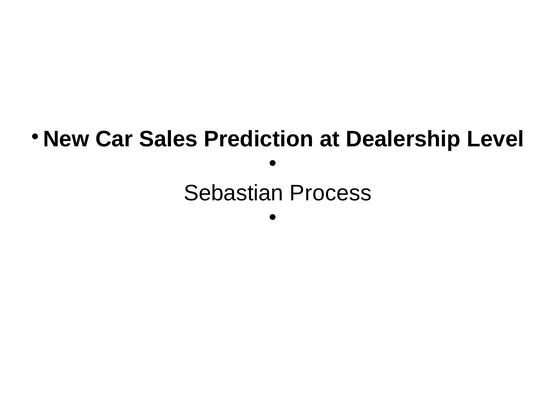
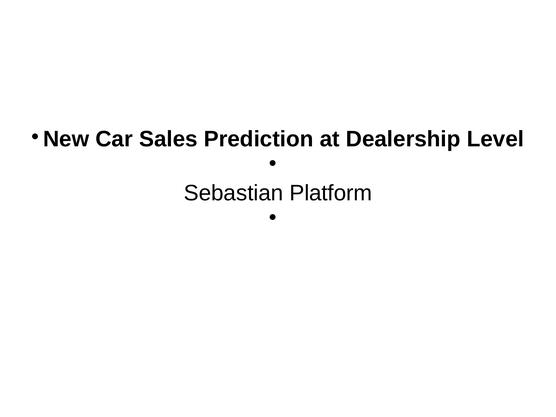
Process: Process -> Platform
